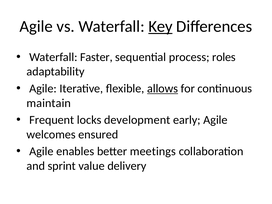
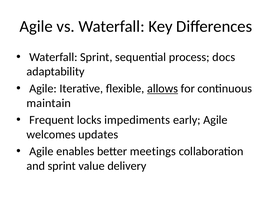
Key underline: present -> none
Waterfall Faster: Faster -> Sprint
roles: roles -> docs
development: development -> impediments
ensured: ensured -> updates
